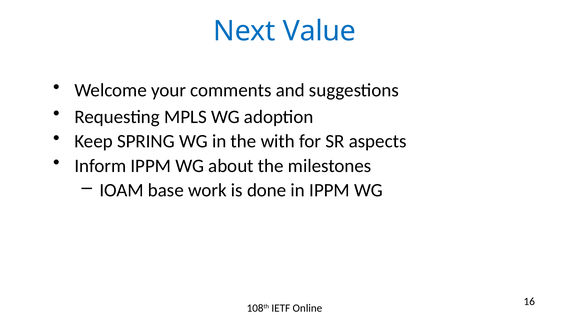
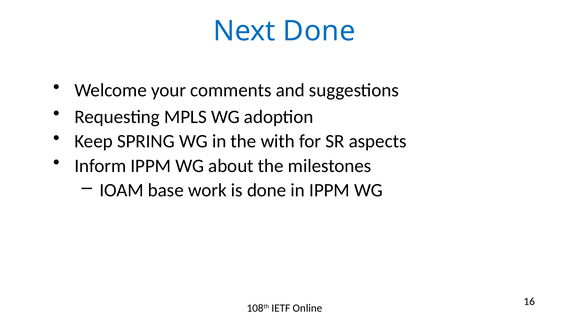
Next Value: Value -> Done
